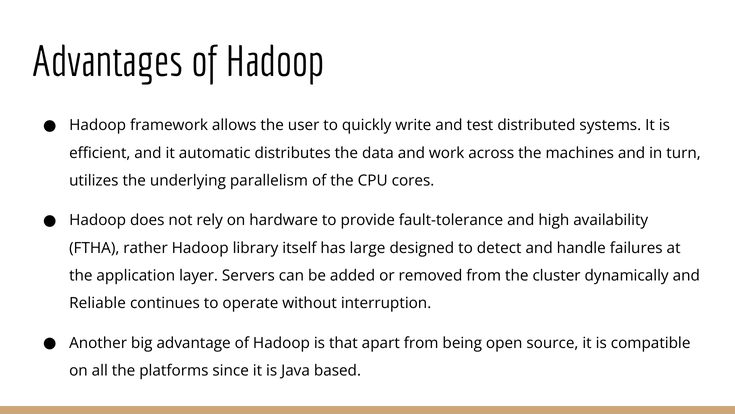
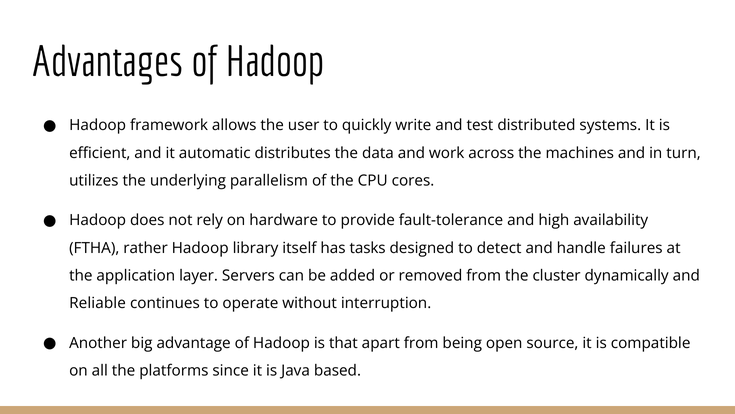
large: large -> tasks
